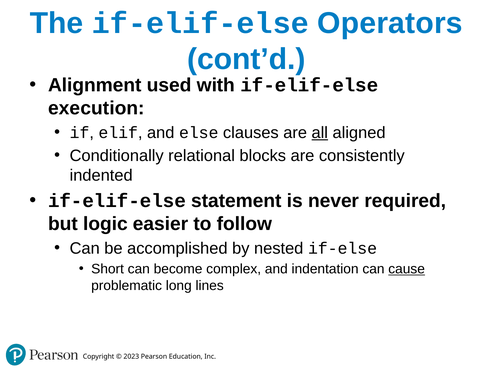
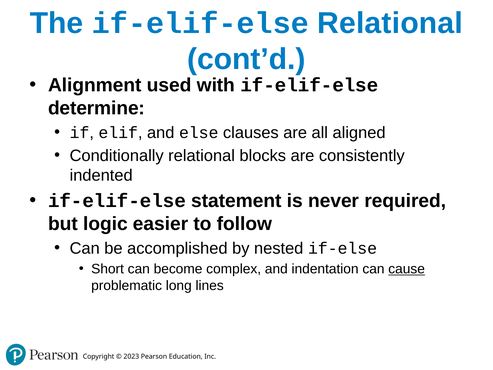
if-elif-else Operators: Operators -> Relational
execution: execution -> determine
all underline: present -> none
